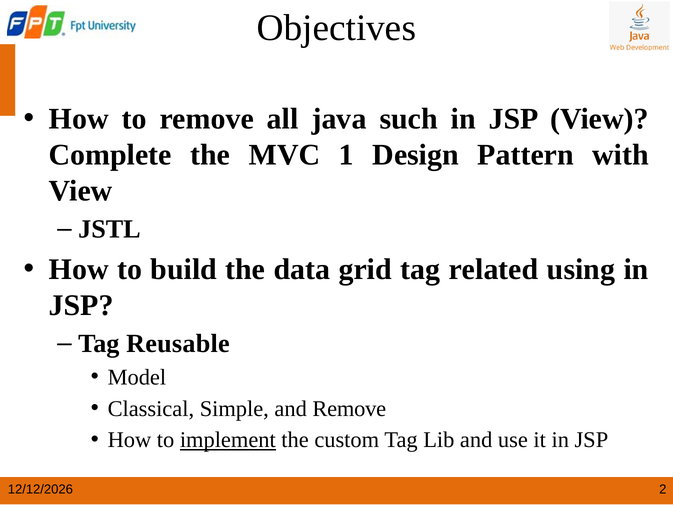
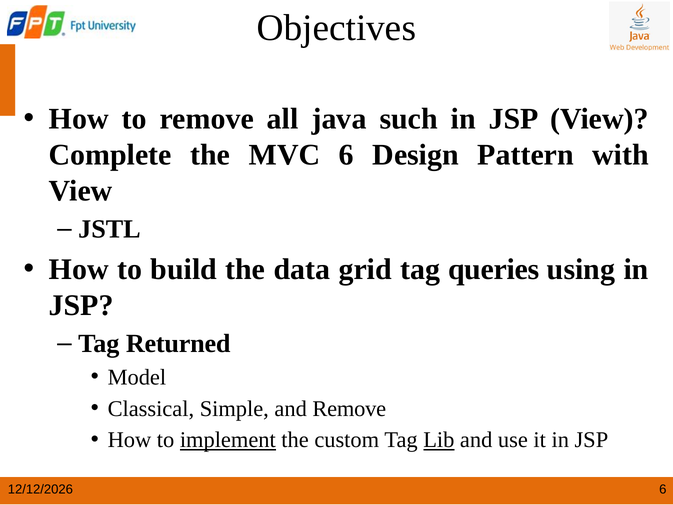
MVC 1: 1 -> 6
related: related -> queries
Reusable: Reusable -> Returned
Lib underline: none -> present
2 at (663, 489): 2 -> 6
